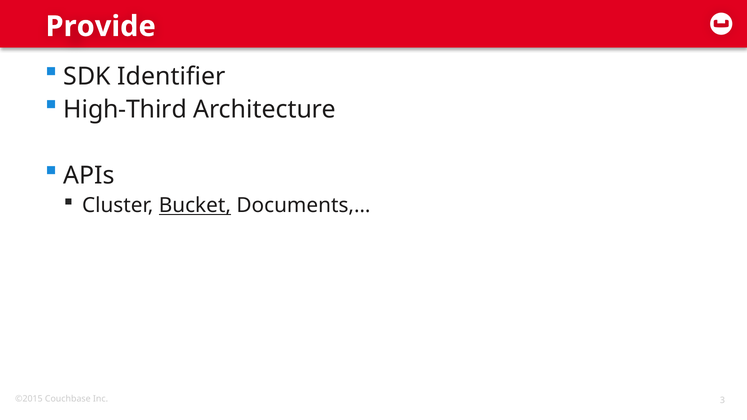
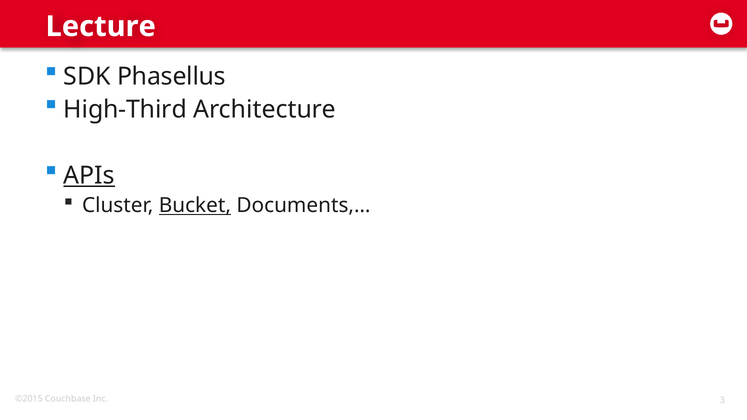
Provide: Provide -> Lecture
Identifier: Identifier -> Phasellus
APIs underline: none -> present
